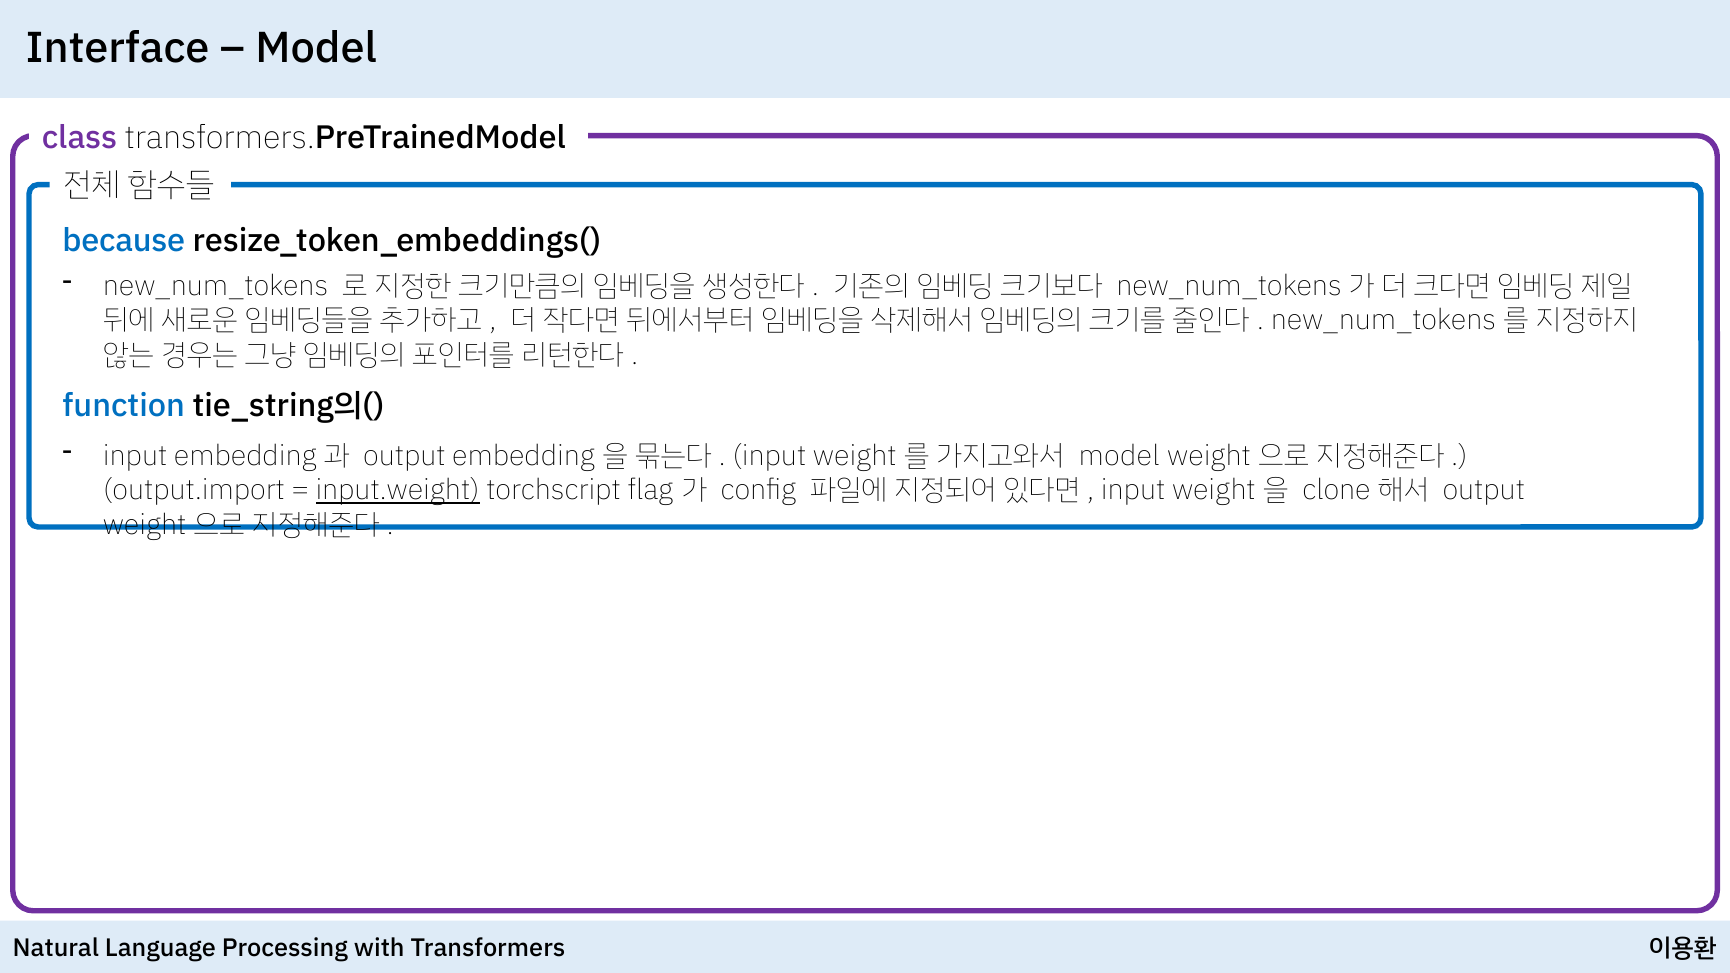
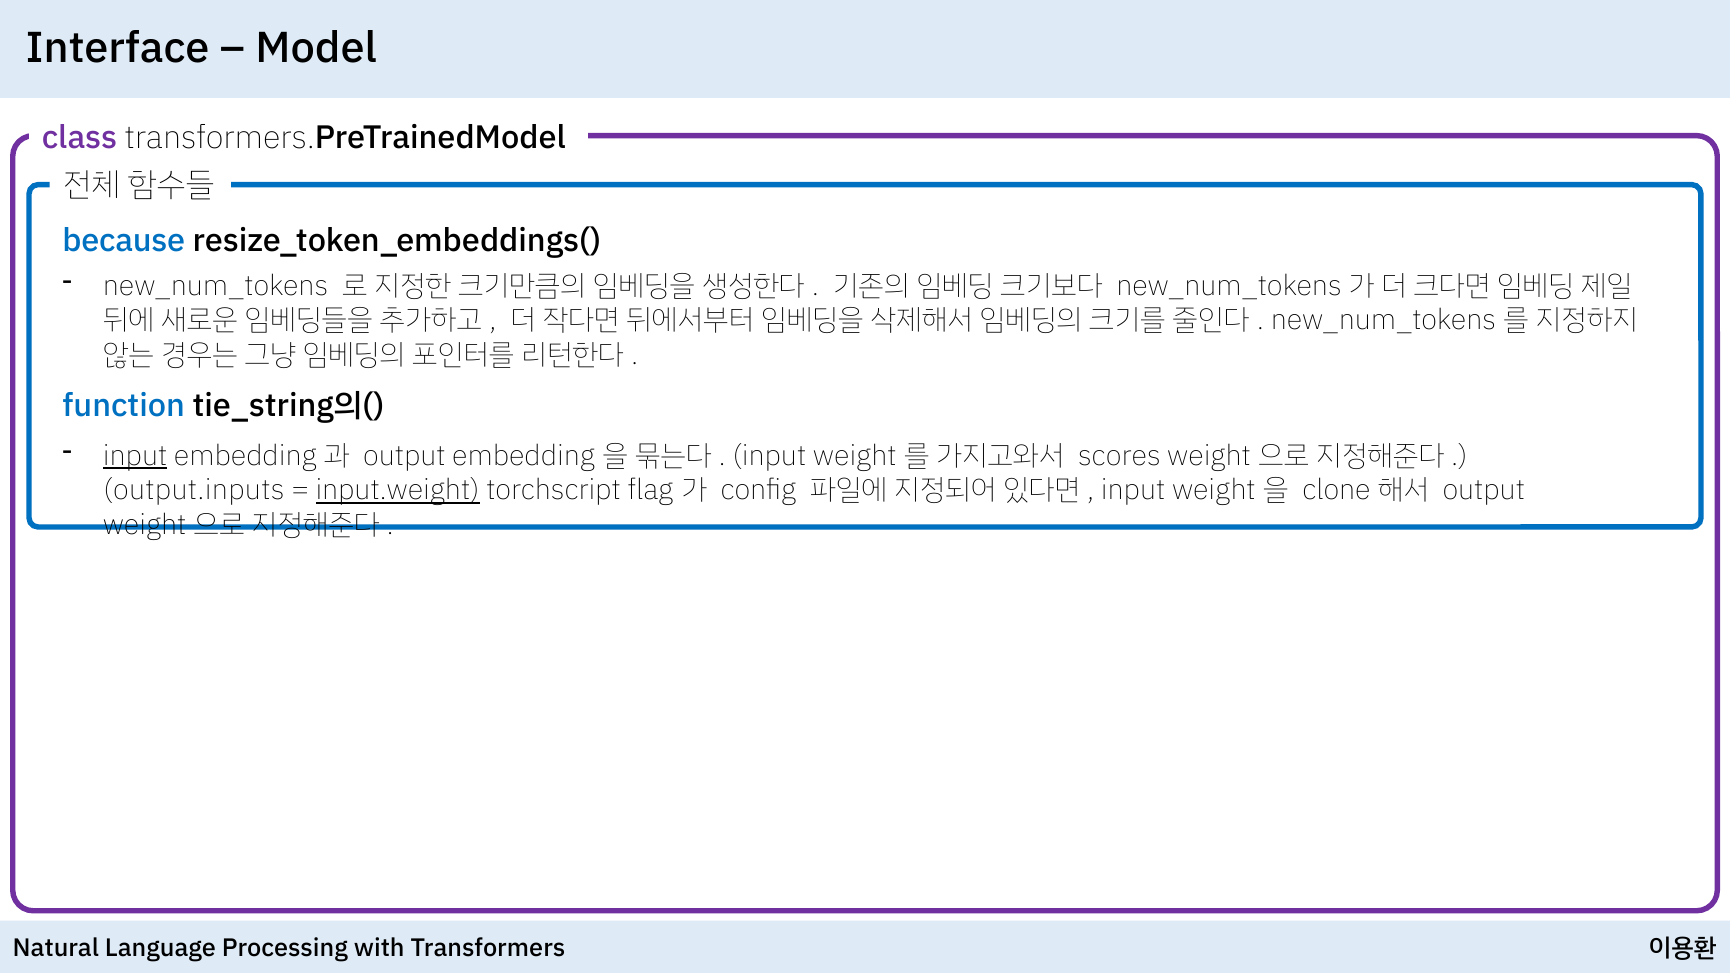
input at (135, 456) underline: none -> present
model at (1119, 456): model -> scores
output.import: output.import -> output.inputs
